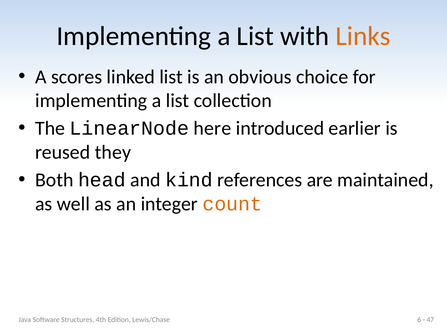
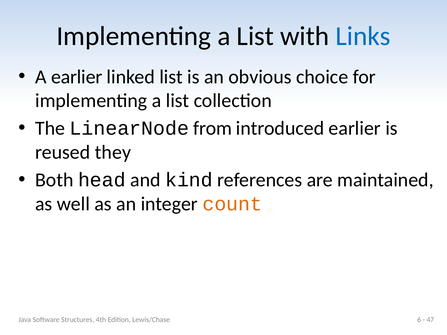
Links colour: orange -> blue
A scores: scores -> earlier
here: here -> from
